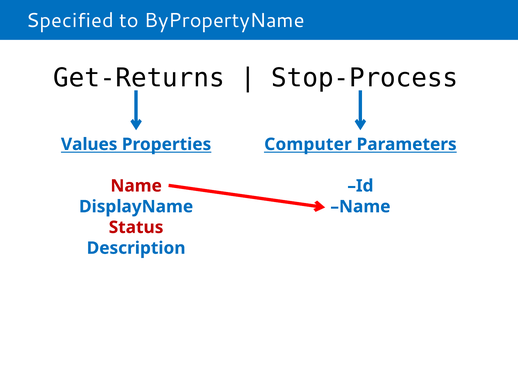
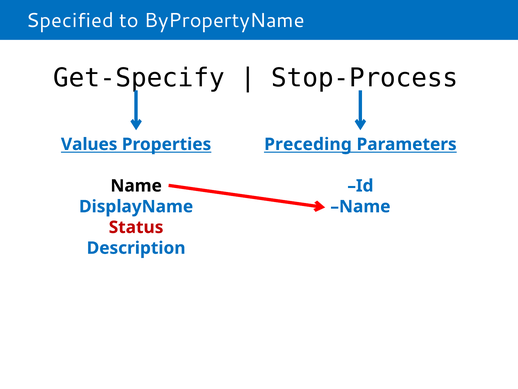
Get-Returns: Get-Returns -> Get-Specify
Computer: Computer -> Preceding
Name at (136, 186) colour: red -> black
